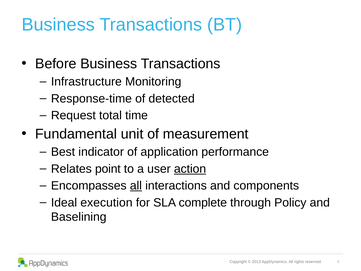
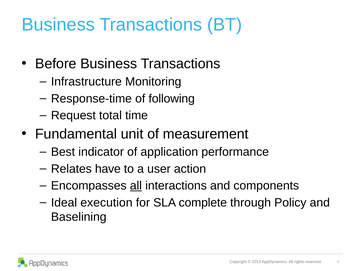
detected: detected -> following
point: point -> have
action underline: present -> none
